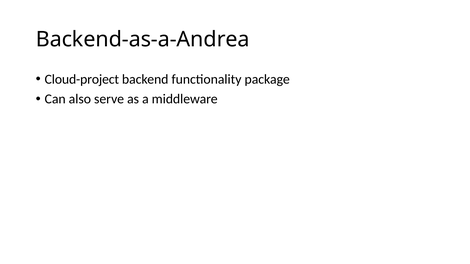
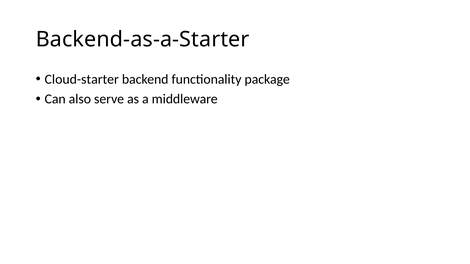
Backend-as-a-Andrea: Backend-as-a-Andrea -> Backend-as-a-Starter
Cloud-project: Cloud-project -> Cloud-starter
